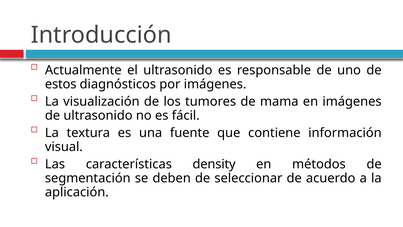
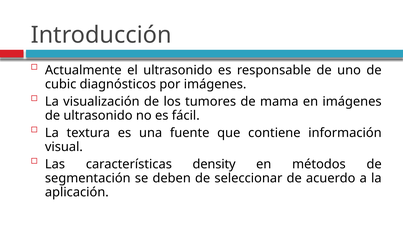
estos: estos -> cubic
